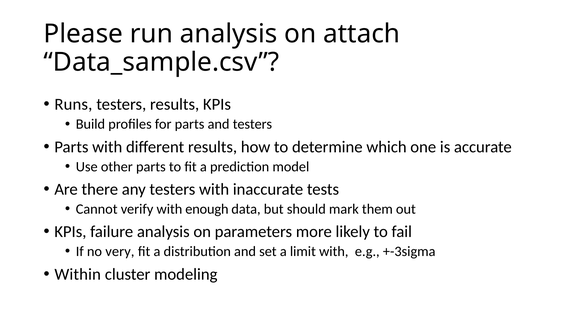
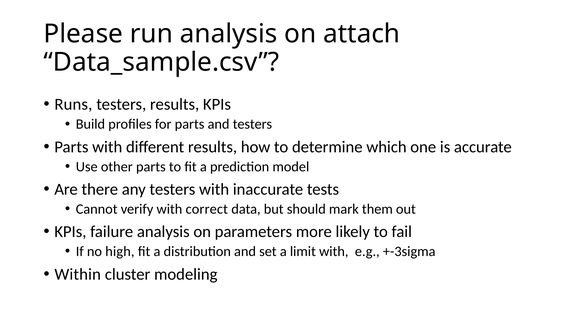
enough: enough -> correct
very: very -> high
